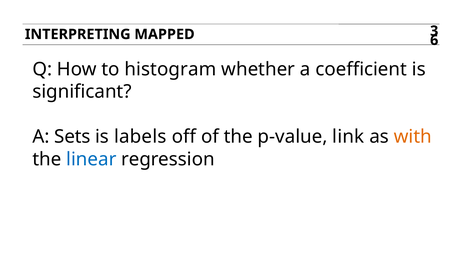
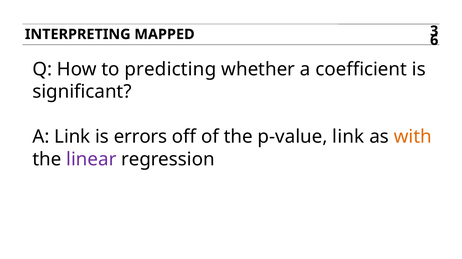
histogram: histogram -> predicting
A Sets: Sets -> Link
labels: labels -> errors
linear colour: blue -> purple
